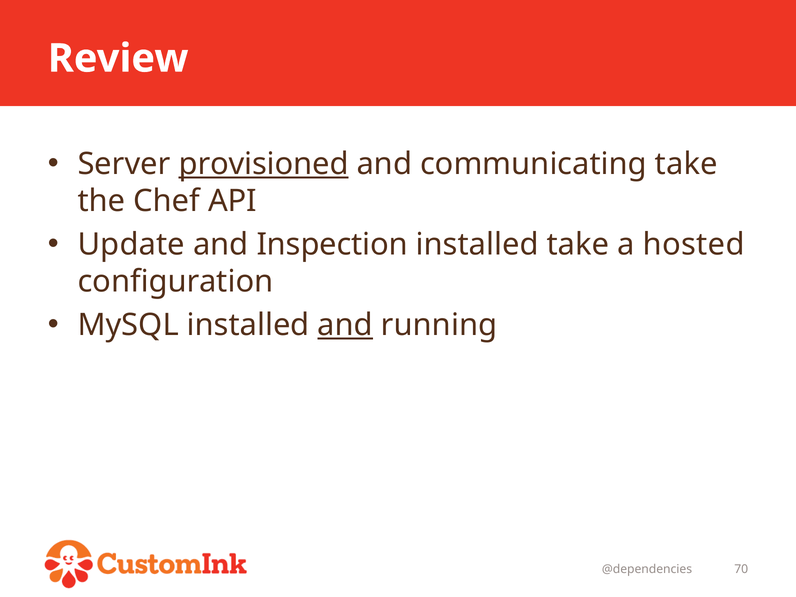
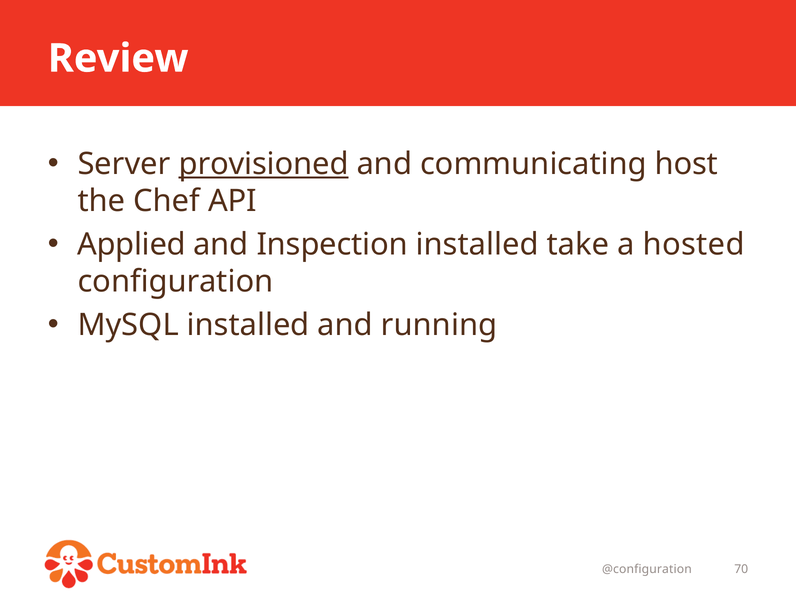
communicating take: take -> host
Update: Update -> Applied
and at (345, 325) underline: present -> none
@dependencies: @dependencies -> @configuration
